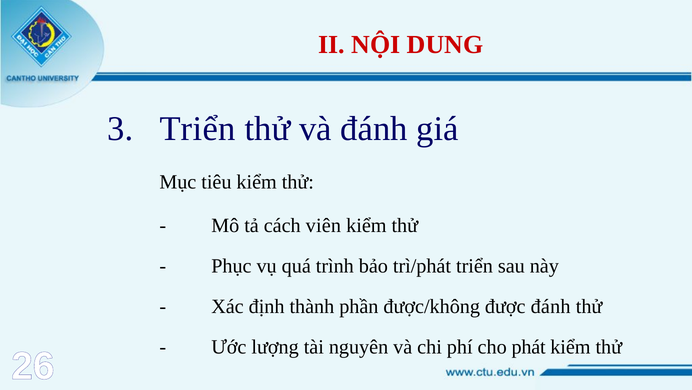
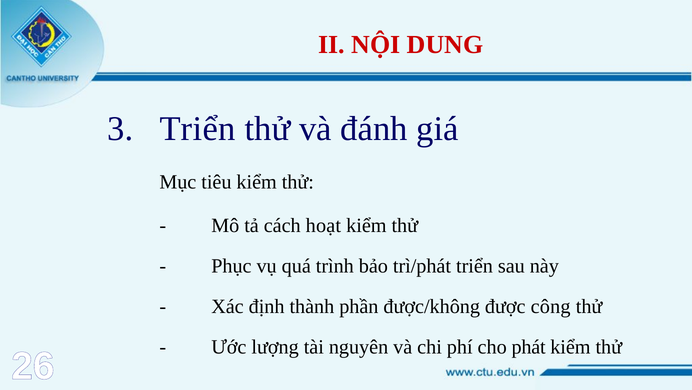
viên: viên -> hoạt
được đánh: đánh -> công
